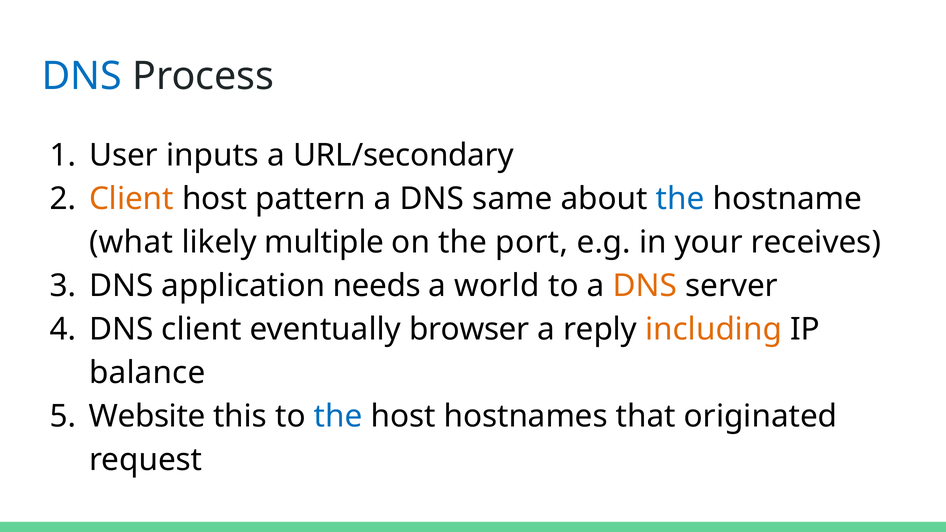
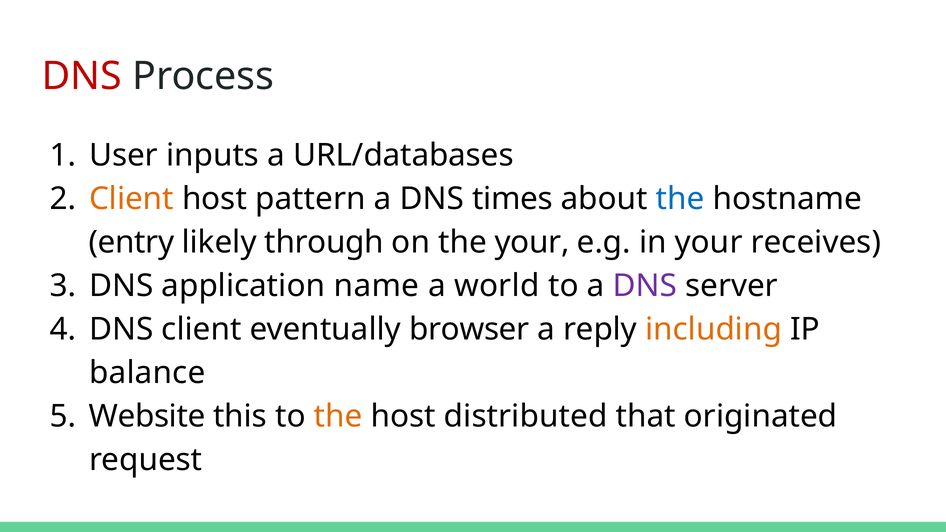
DNS at (82, 76) colour: blue -> red
URL/secondary: URL/secondary -> URL/databases
same: same -> times
what: what -> entry
multiple: multiple -> through
the port: port -> your
needs: needs -> name
DNS at (645, 286) colour: orange -> purple
the at (338, 416) colour: blue -> orange
hostnames: hostnames -> distributed
